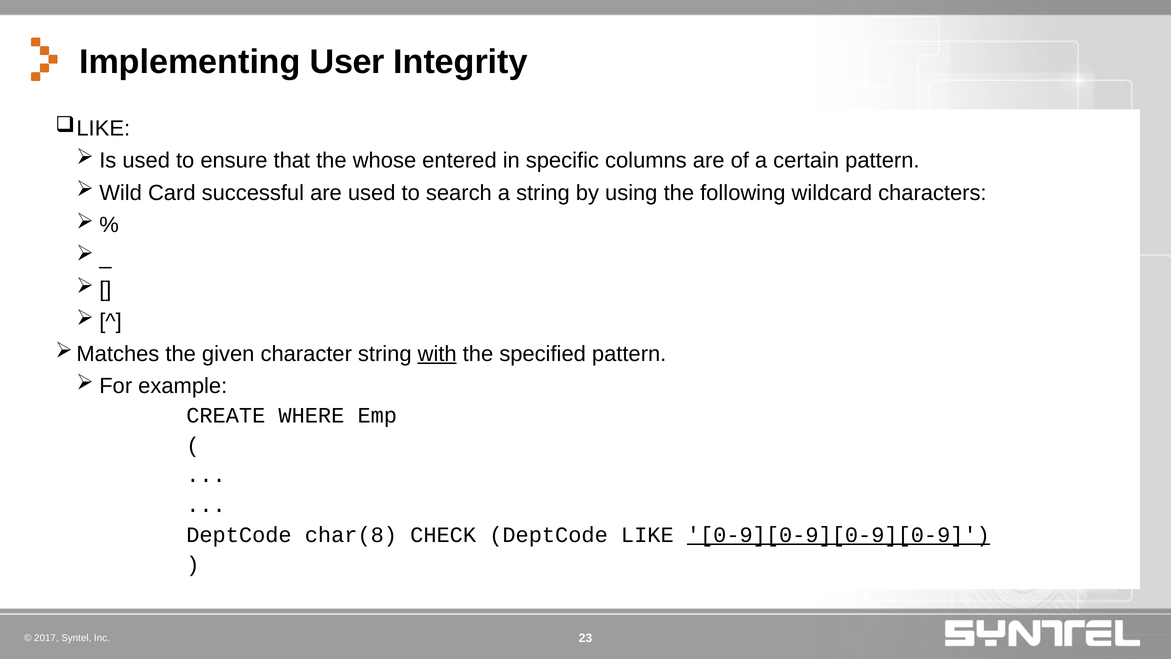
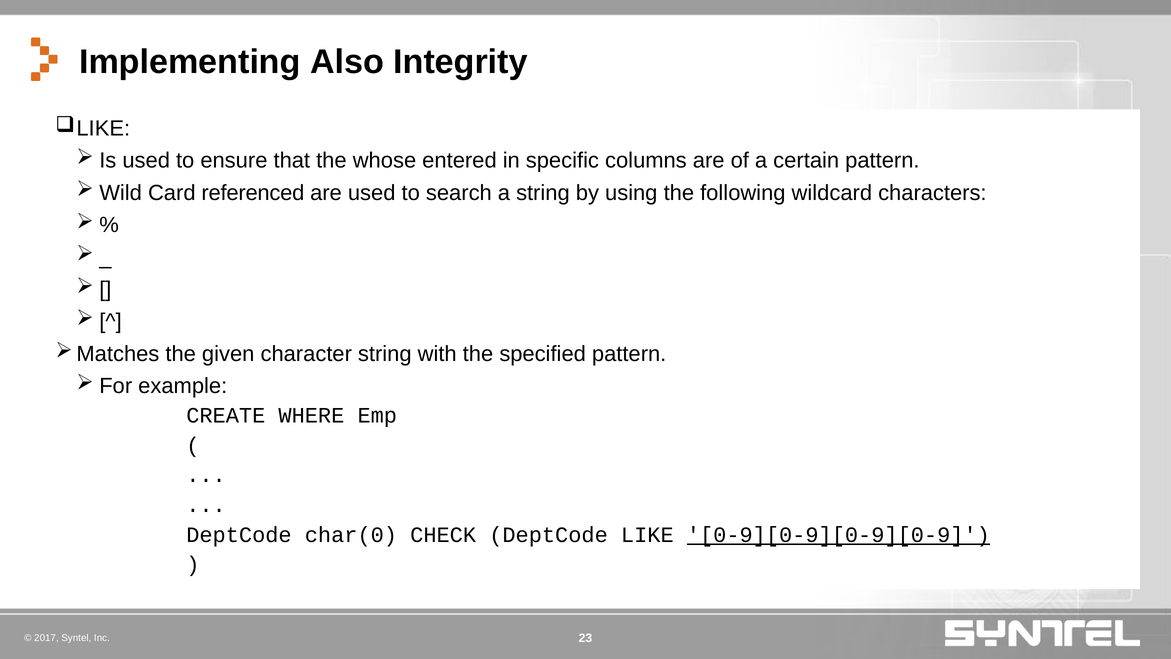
User: User -> Also
successful: successful -> referenced
with underline: present -> none
char(8: char(8 -> char(0
